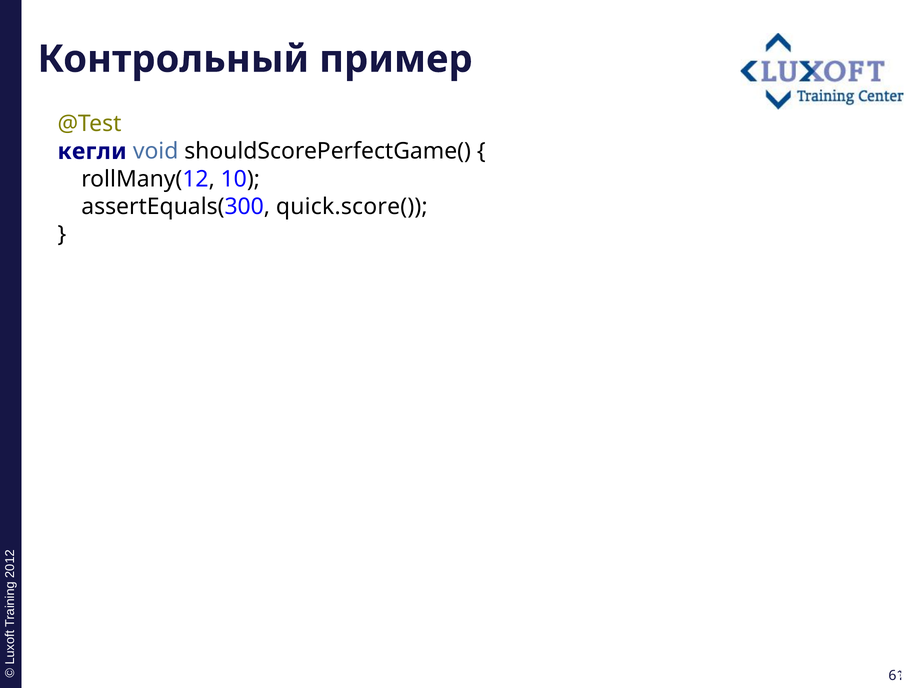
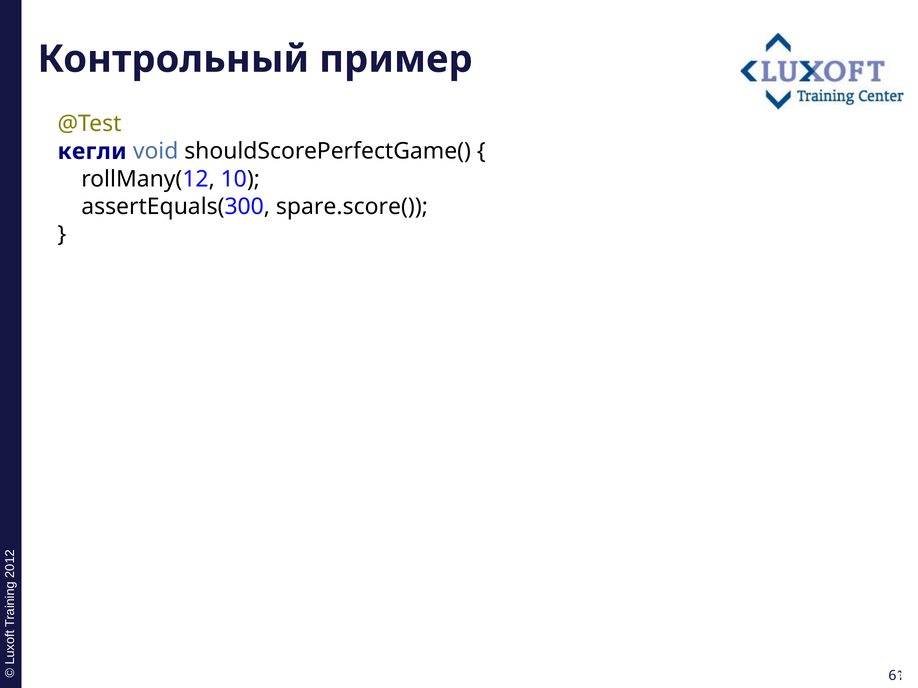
quick.score(: quick.score( -> spare.score(
